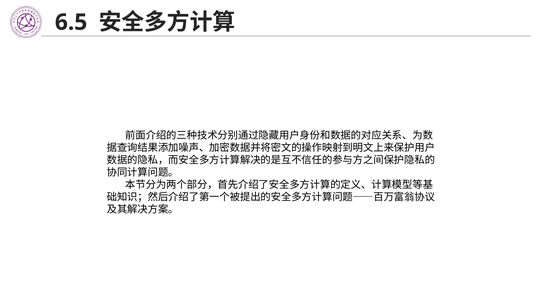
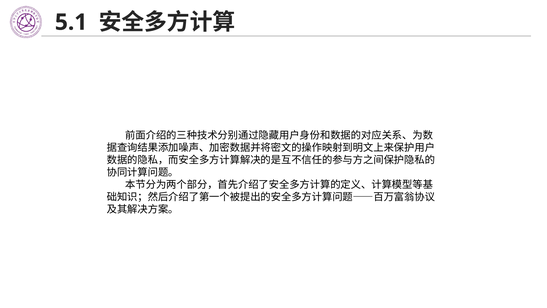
6.5: 6.5 -> 5.1
